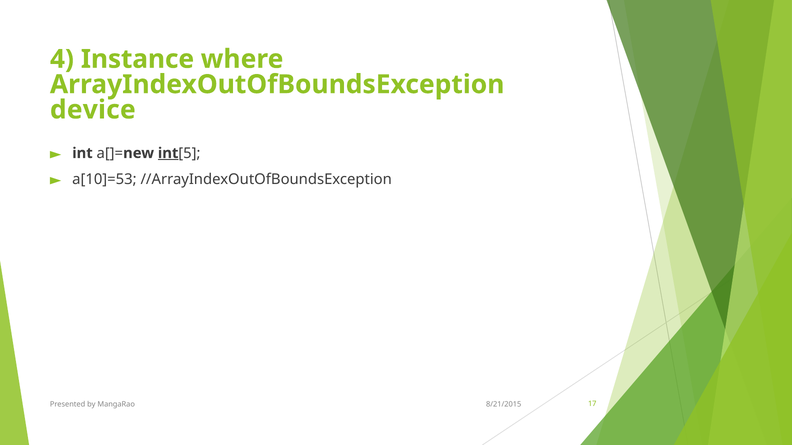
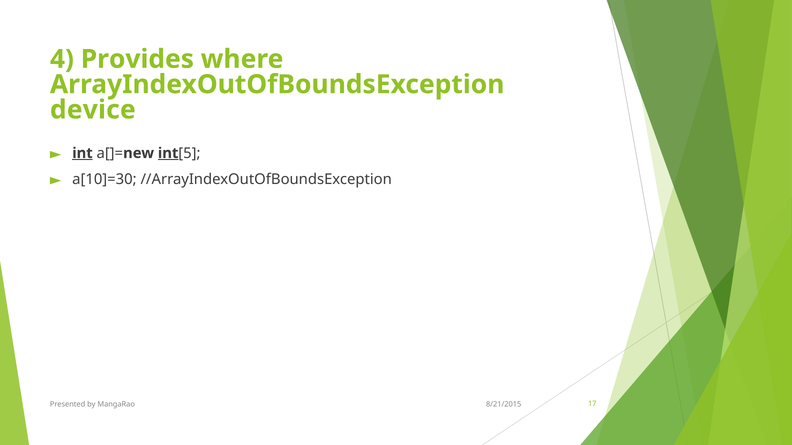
Instance: Instance -> Provides
int at (82, 153) underline: none -> present
a[10]=53: a[10]=53 -> a[10]=30
